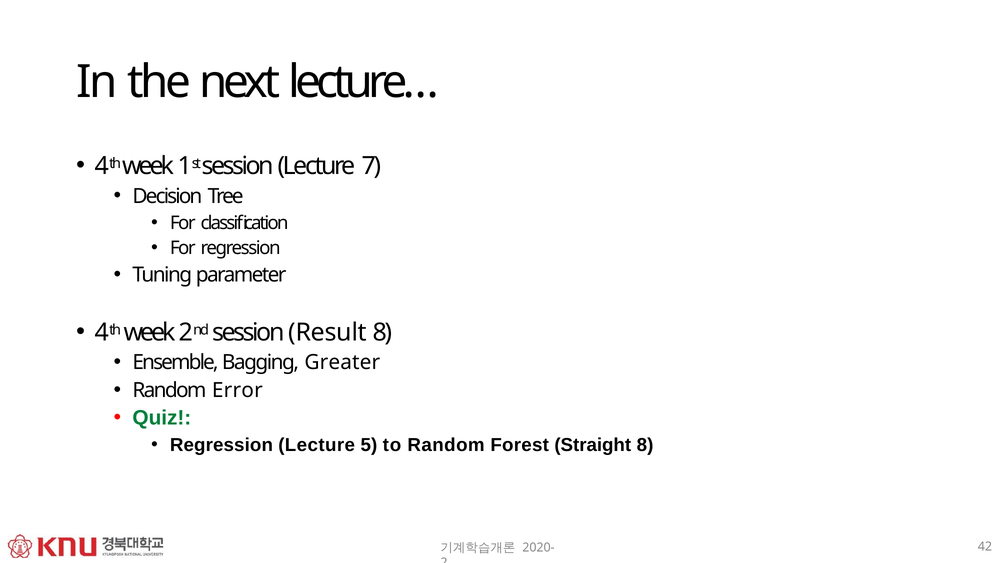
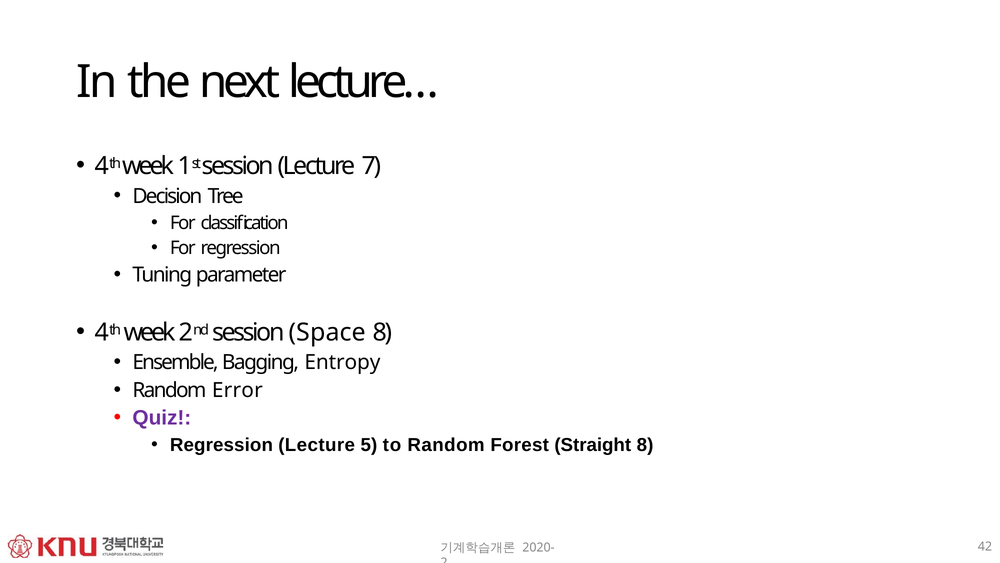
Result: Result -> Space
Greater: Greater -> Entropy
Quiz colour: green -> purple
